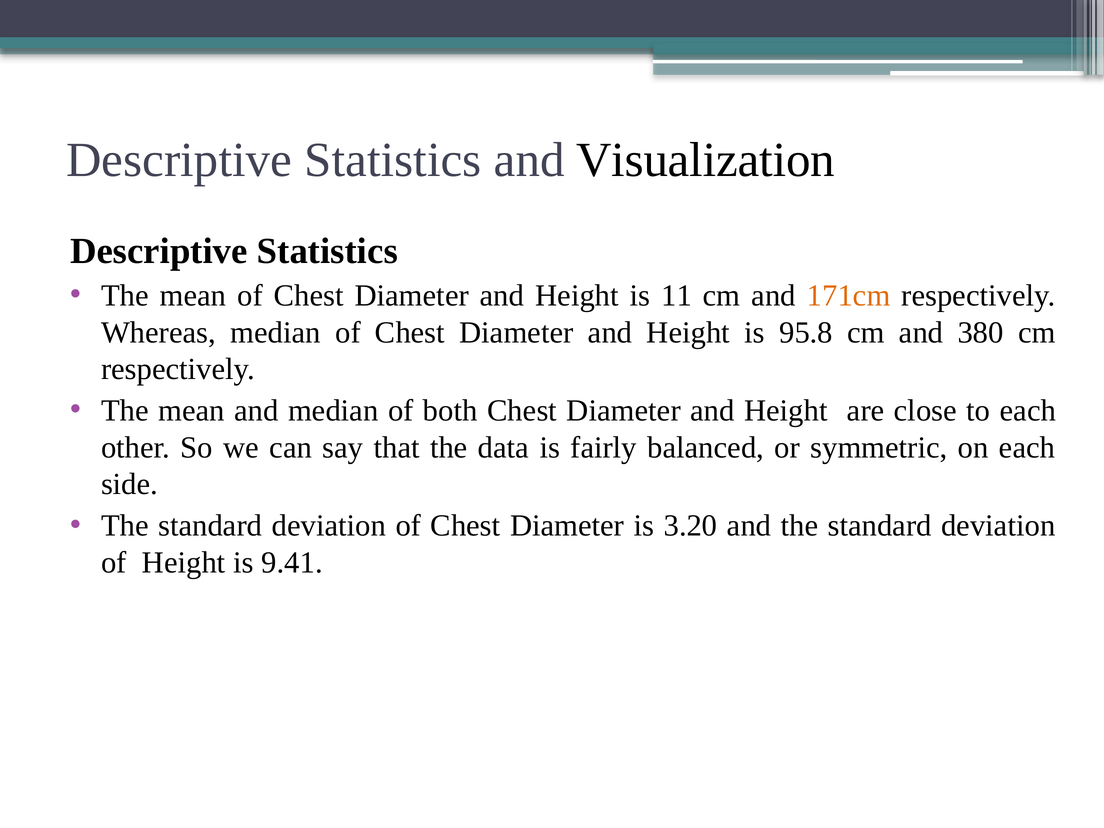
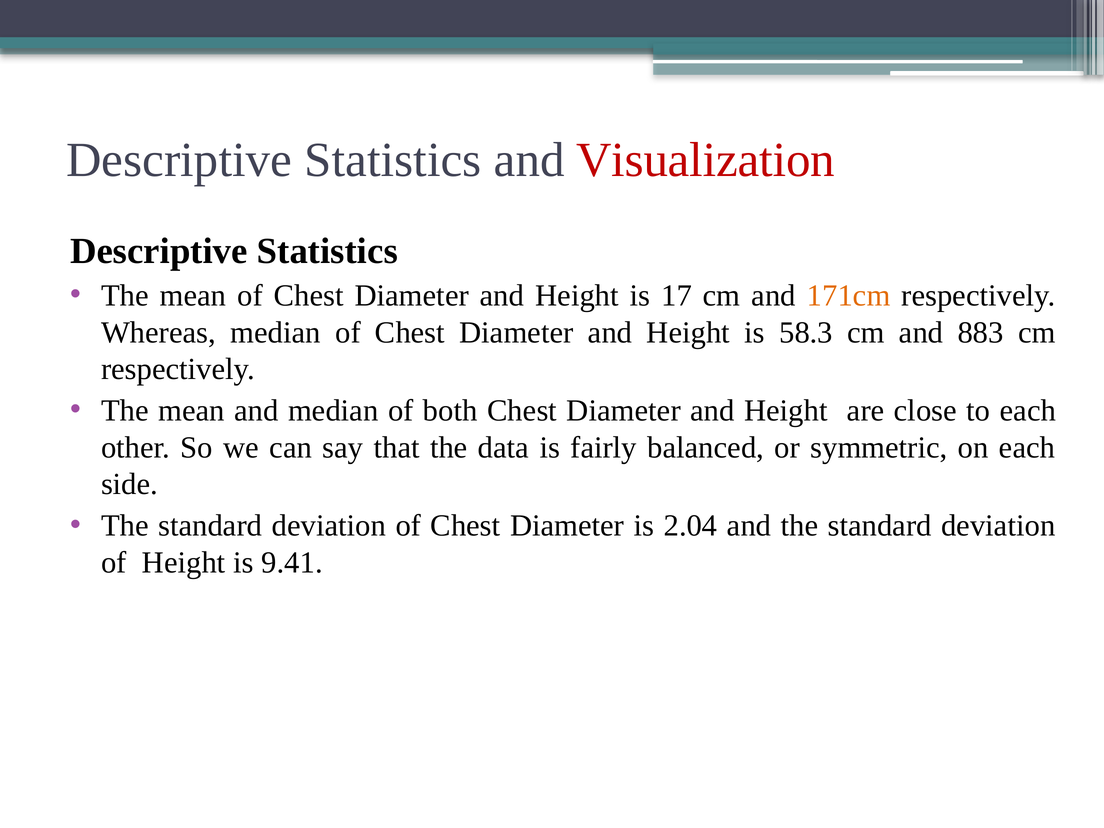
Visualization colour: black -> red
11: 11 -> 17
95.8: 95.8 -> 58.3
380: 380 -> 883
3.20: 3.20 -> 2.04
